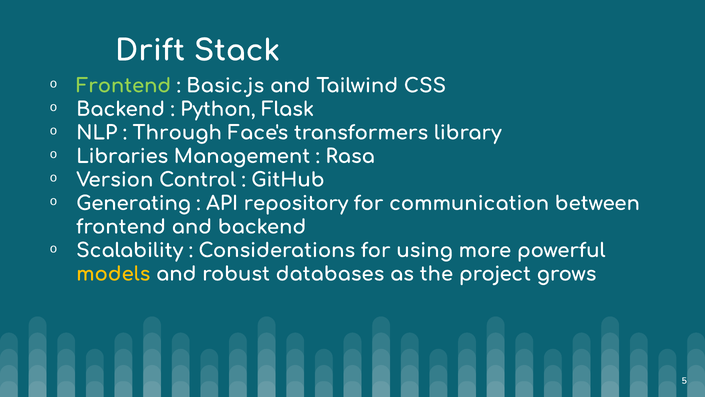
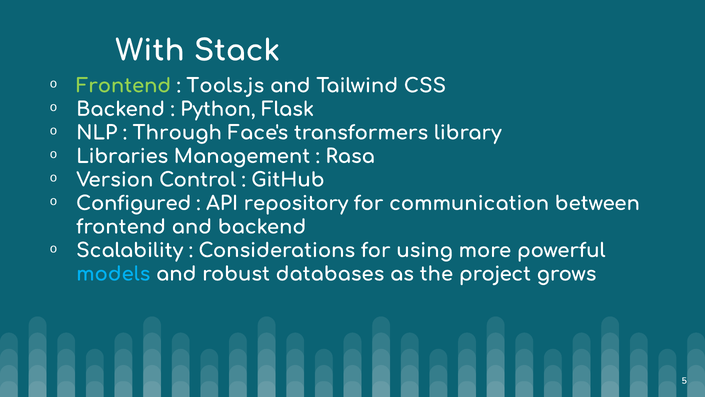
Drift: Drift -> With
Basic.js: Basic.js -> Tools.js
Generating: Generating -> Configured
models colour: yellow -> light blue
